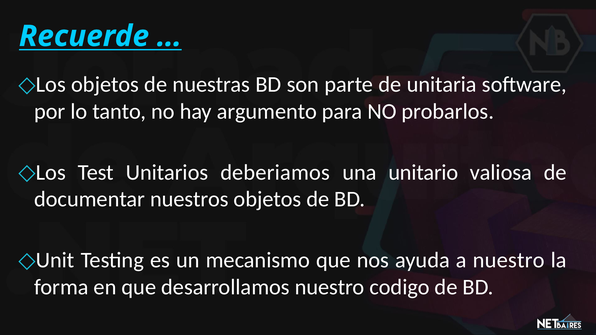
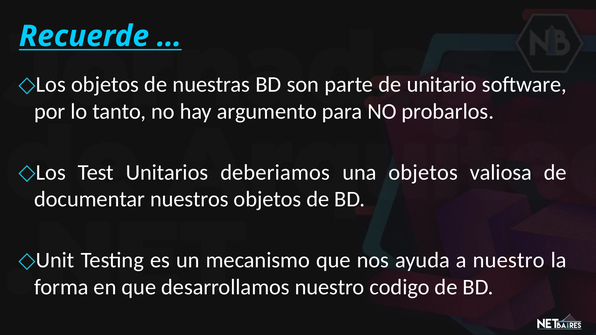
unitaria: unitaria -> unitario
una unitario: unitario -> objetos
